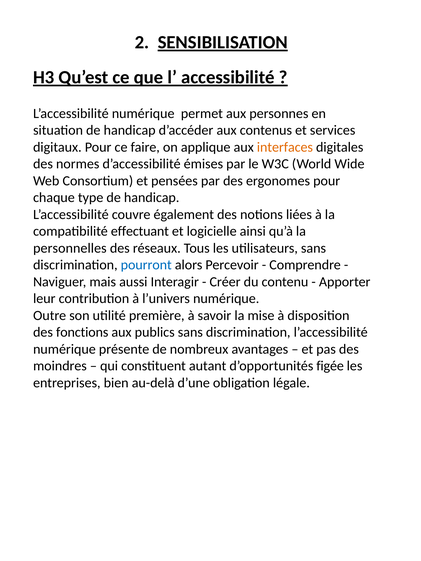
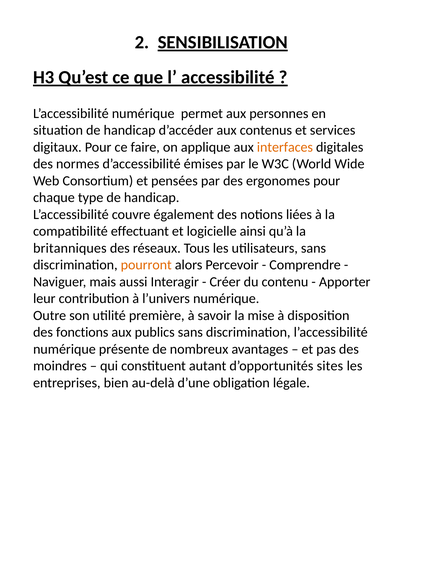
personnelles: personnelles -> britanniques
pourront colour: blue -> orange
figée: figée -> sites
